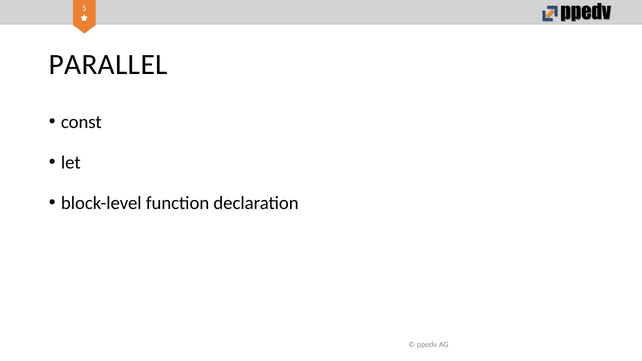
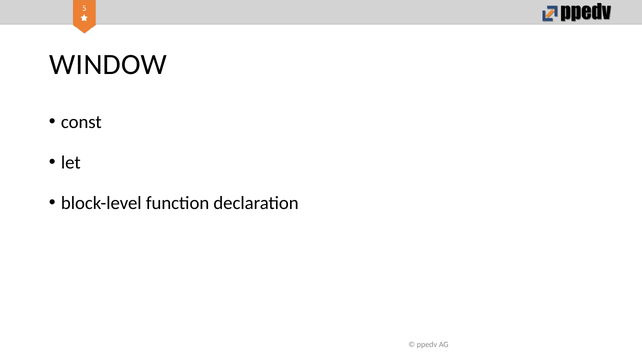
PARALLEL: PARALLEL -> WINDOW
